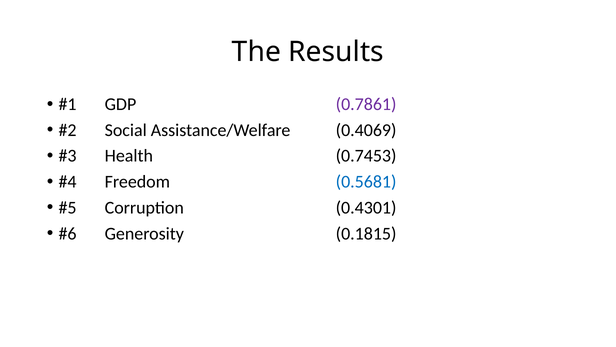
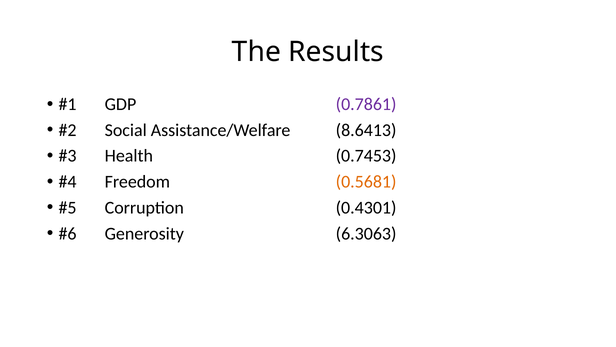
0.4069: 0.4069 -> 8.6413
0.5681 colour: blue -> orange
0.1815: 0.1815 -> 6.3063
